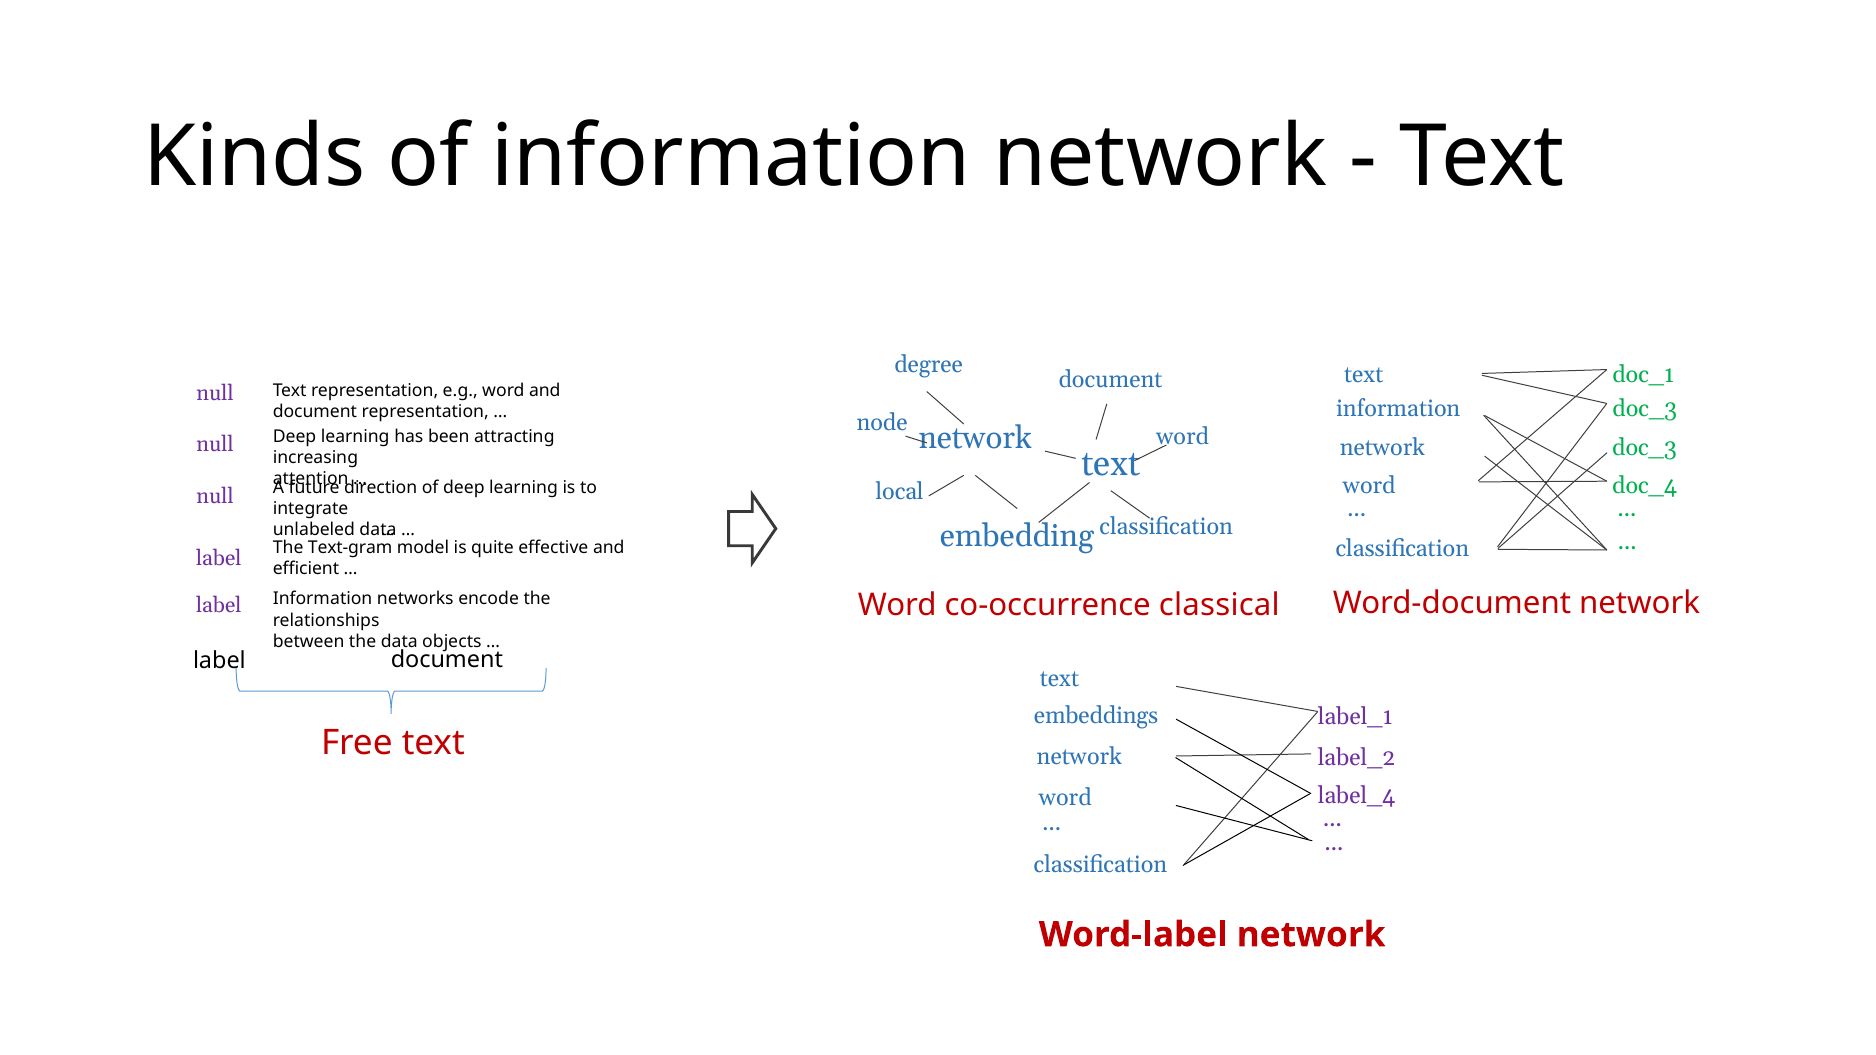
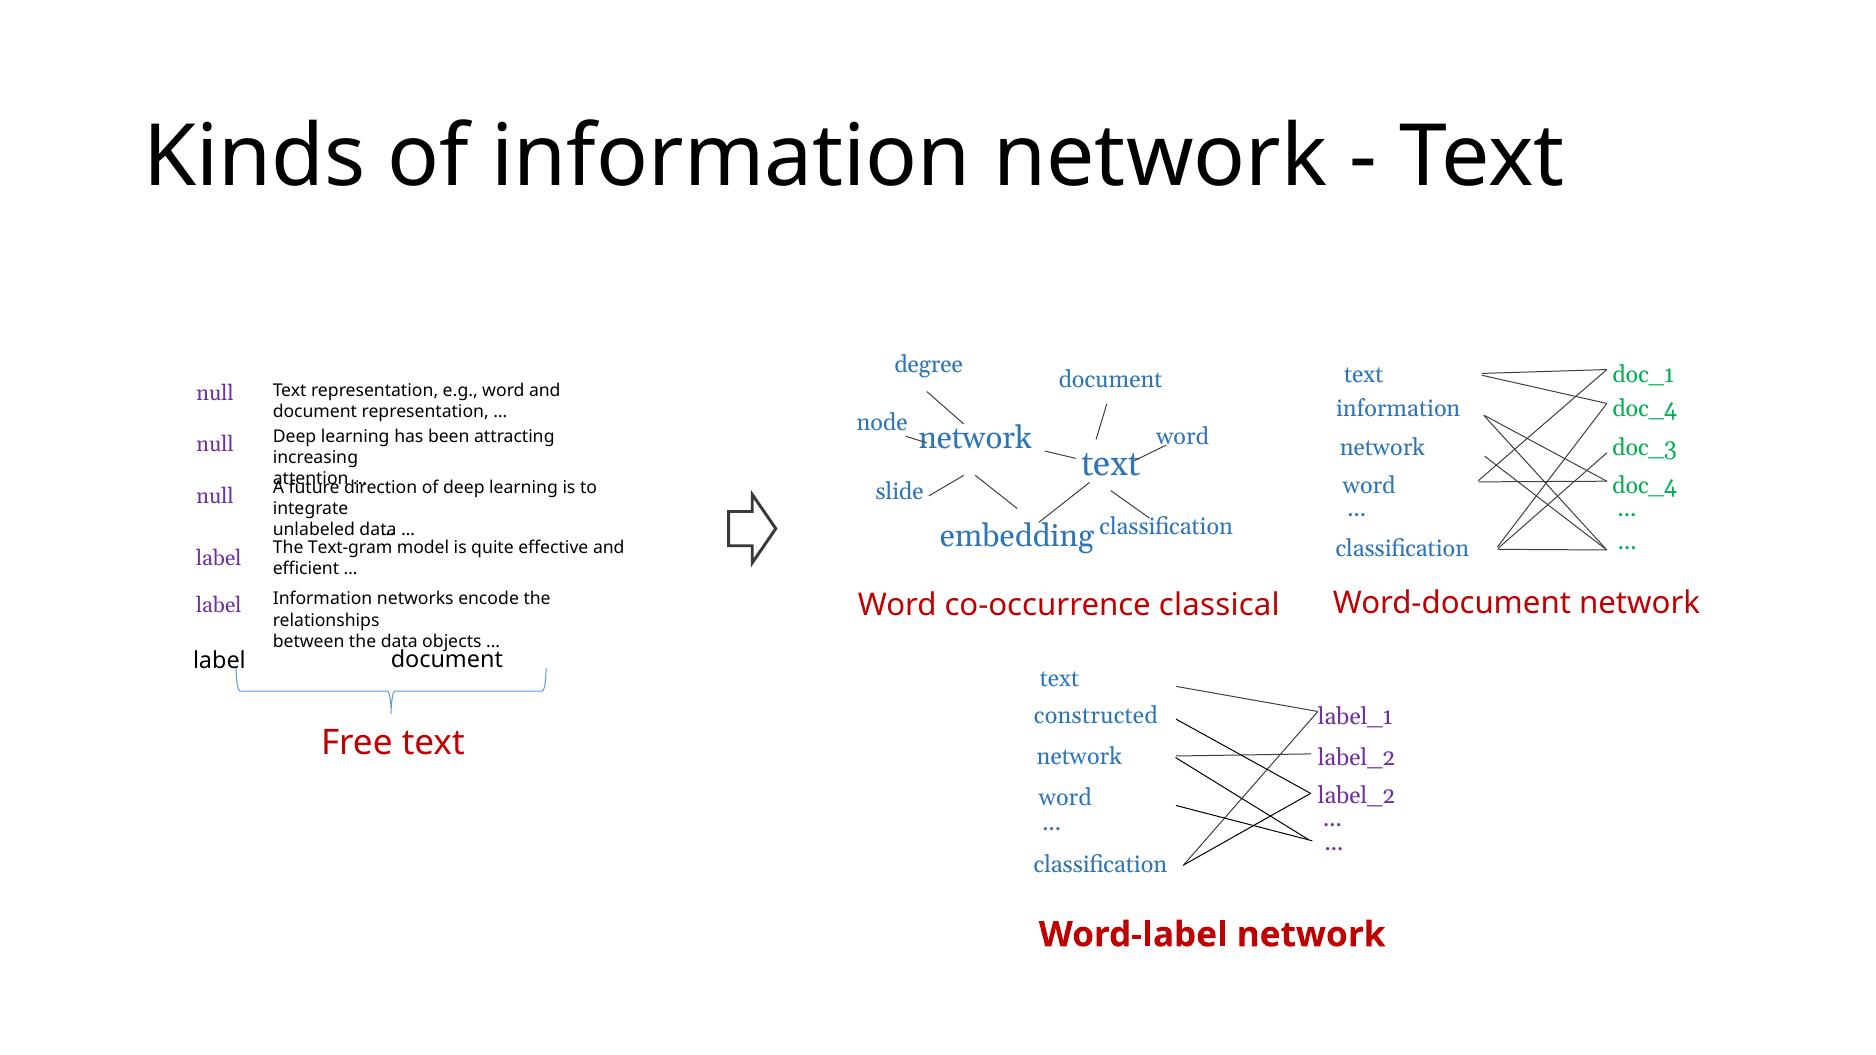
doc_3 at (1645, 409): doc_3 -> doc_4
local: local -> slide
embeddings: embeddings -> constructed
label_4 at (1357, 796): label_4 -> label_2
